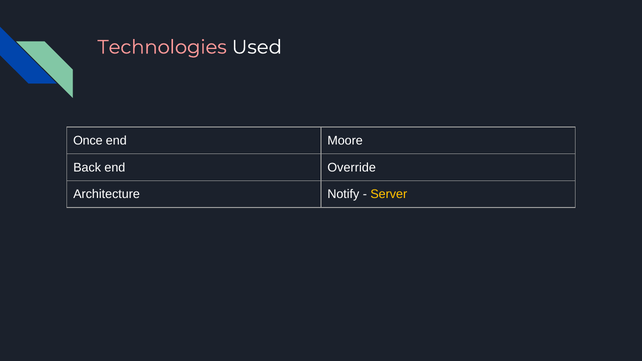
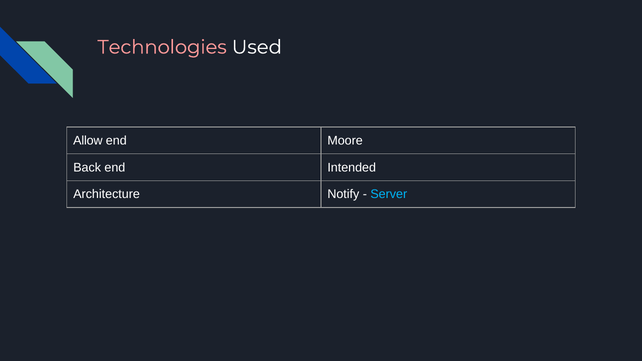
Once: Once -> Allow
Override: Override -> Intended
Server colour: yellow -> light blue
